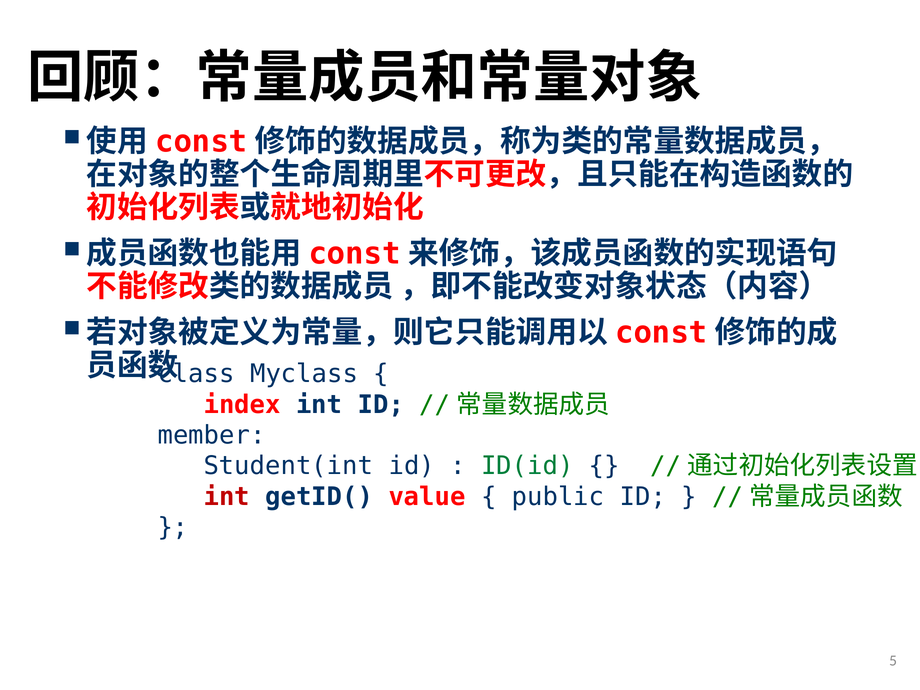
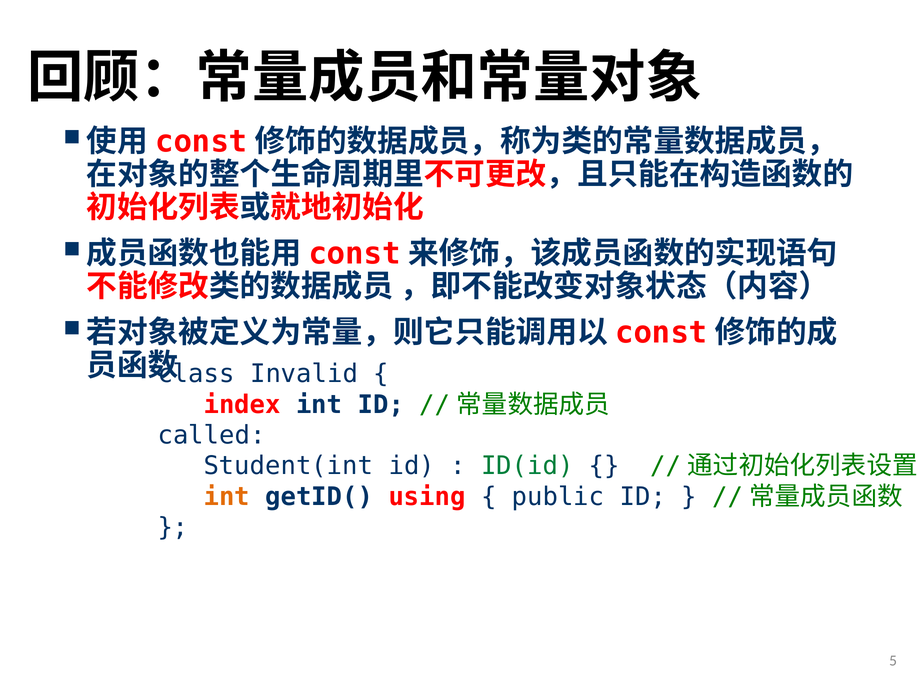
Myclass: Myclass -> Invalid
member: member -> called
int at (227, 497) colour: red -> orange
value: value -> using
